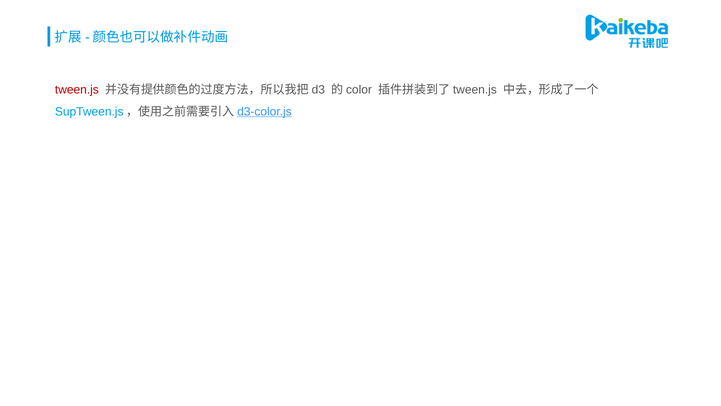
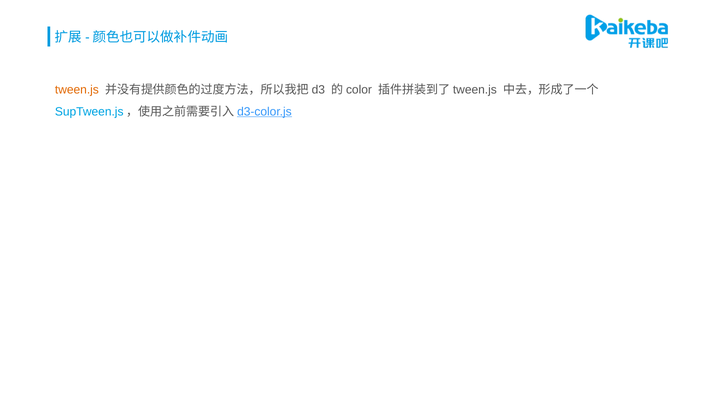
tween.js colour: red -> orange
